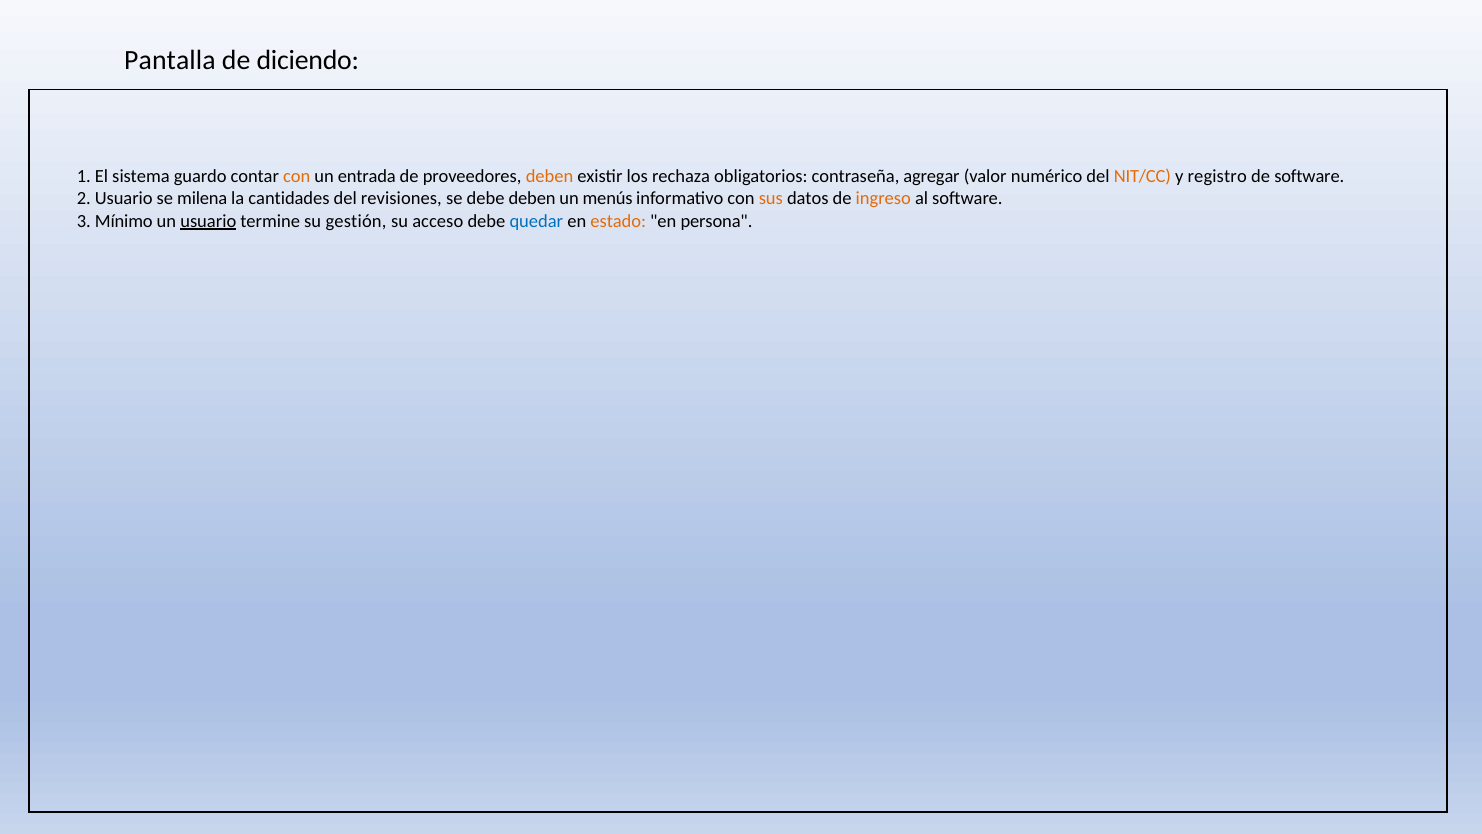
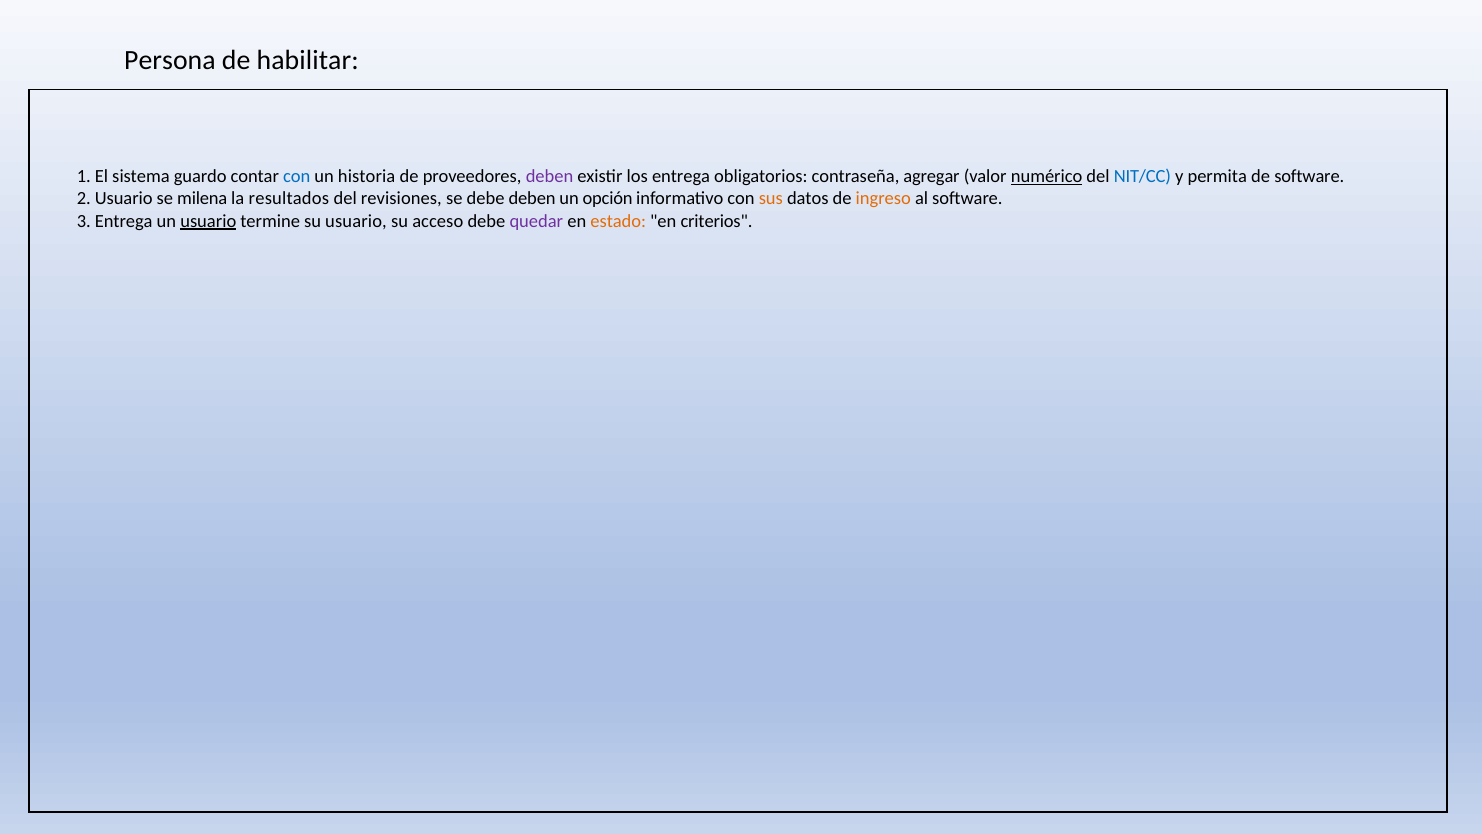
Pantalla: Pantalla -> Persona
diciendo: diciendo -> habilitar
con at (297, 176) colour: orange -> blue
entrada: entrada -> historia
deben at (549, 176) colour: orange -> purple
los rechaza: rechaza -> entrega
numérico underline: none -> present
NIT/CC colour: orange -> blue
registro: registro -> permita
cantidades: cantidades -> resultados
menús: menús -> opción
3 Mínimo: Mínimo -> Entrega
su gestión: gestión -> usuario
quedar colour: blue -> purple
persona: persona -> criterios
